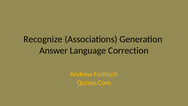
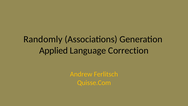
Recognize: Recognize -> Randomly
Answer: Answer -> Applied
